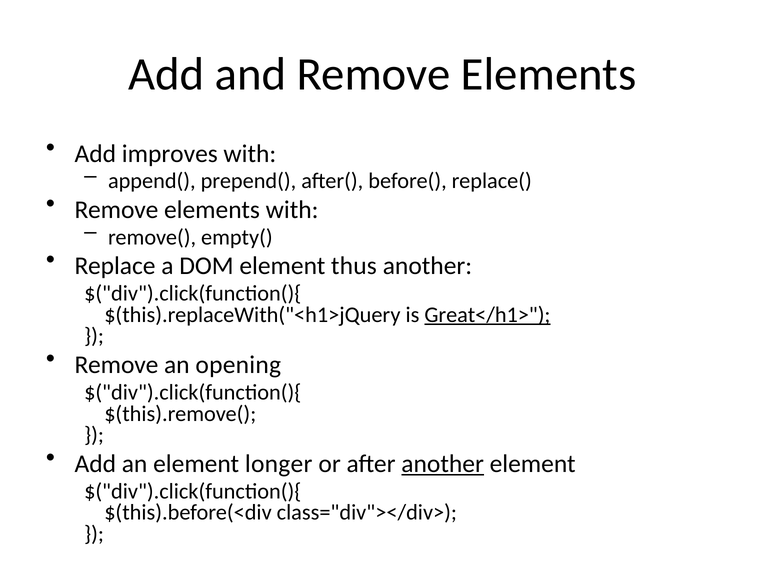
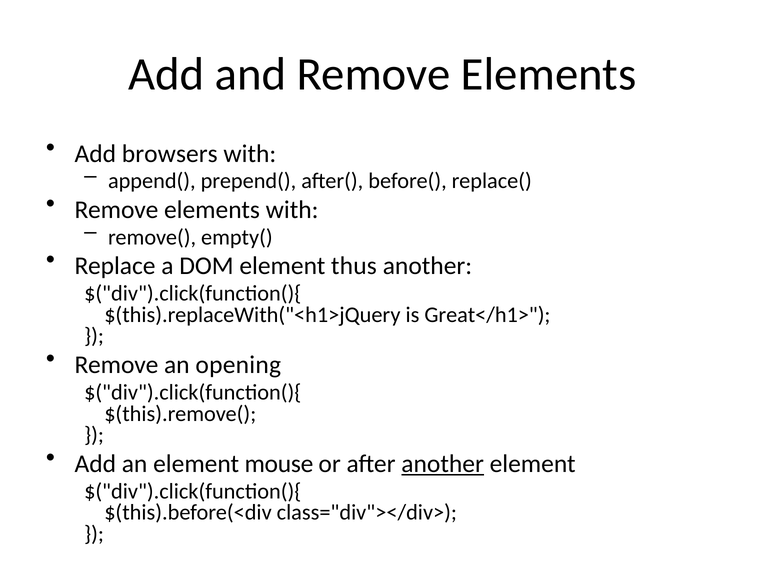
improves: improves -> browsers
Great</h1> underline: present -> none
longer: longer -> mouse
